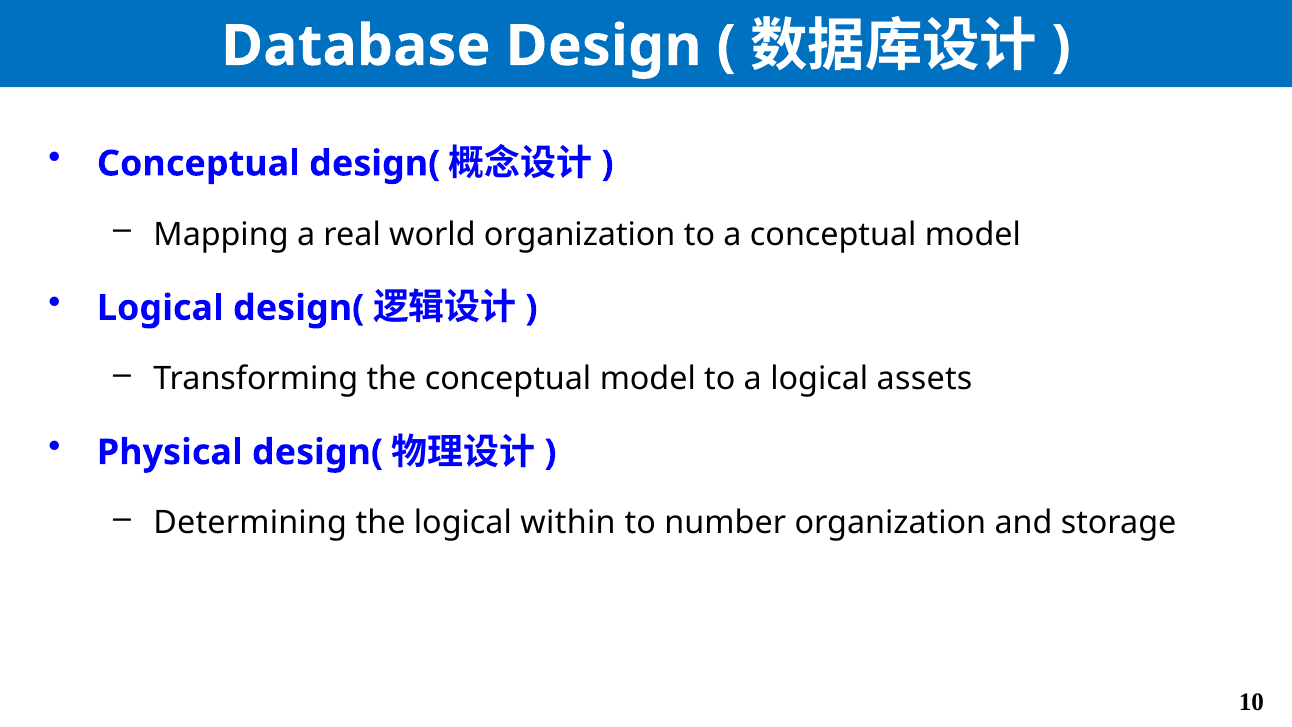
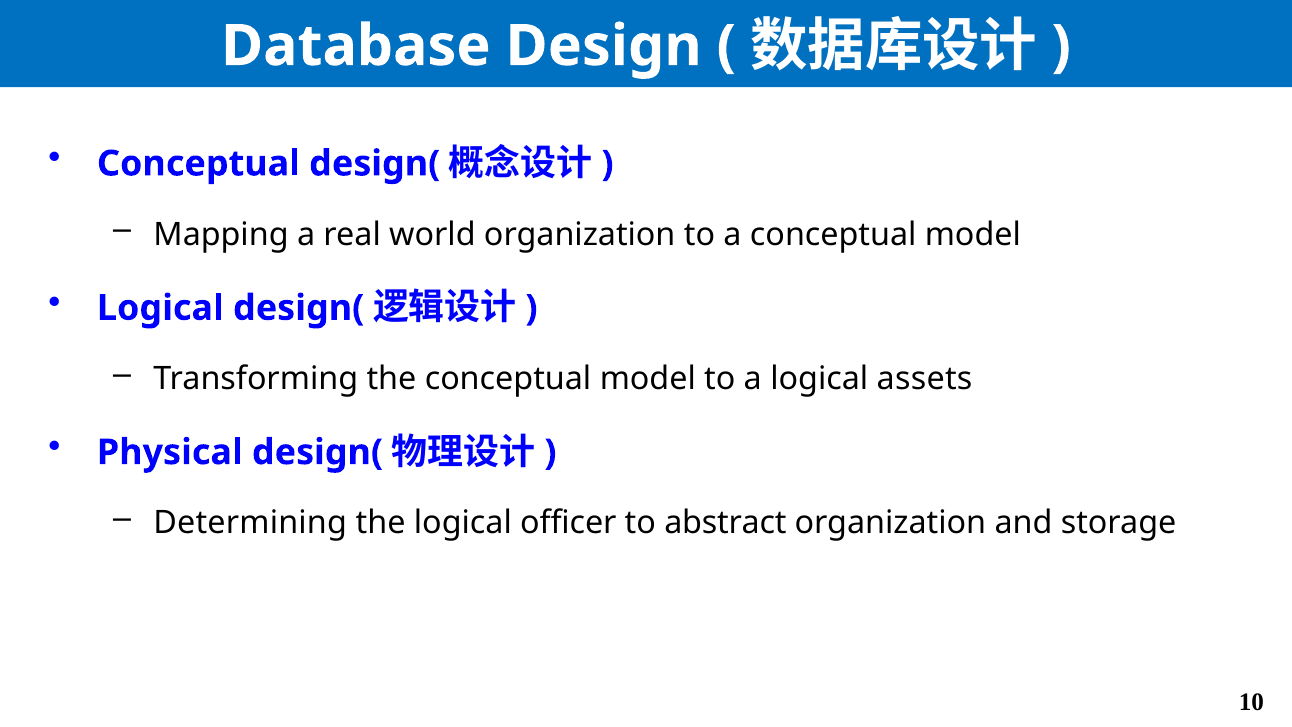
within: within -> officer
number: number -> abstract
